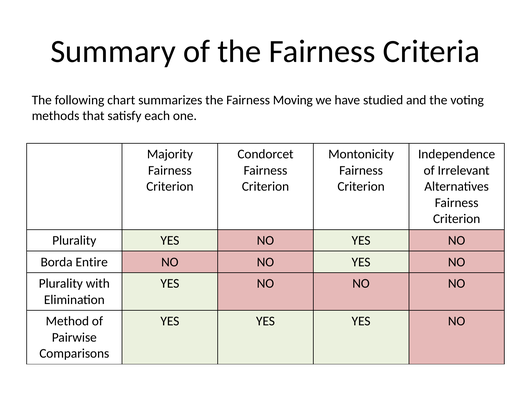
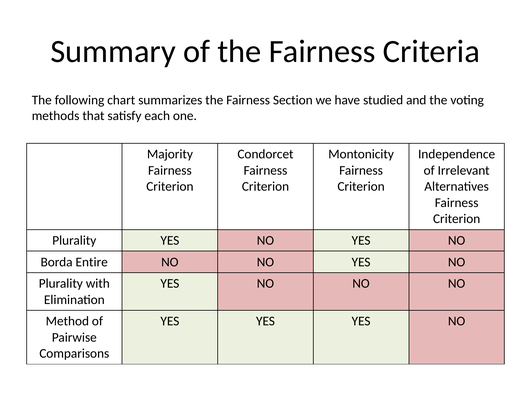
Moving: Moving -> Section
